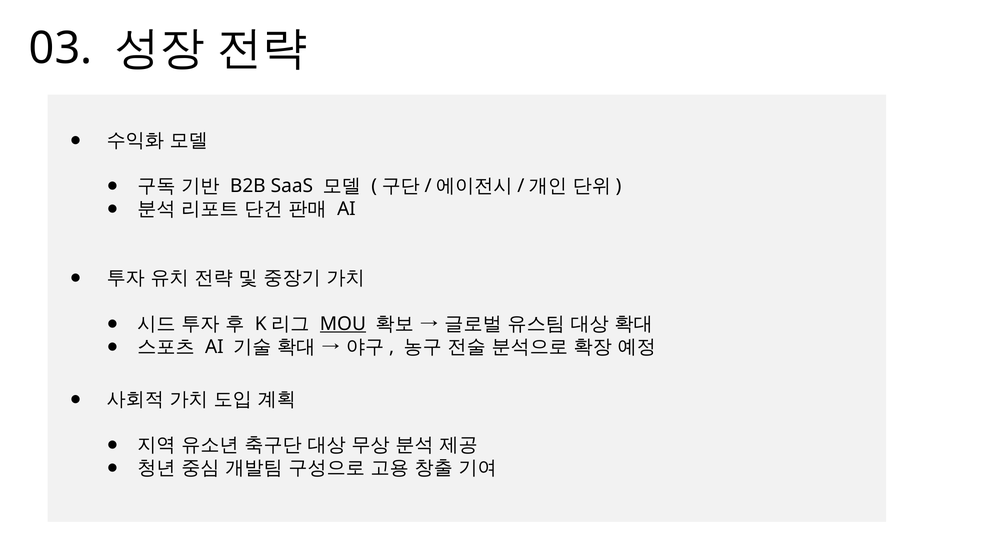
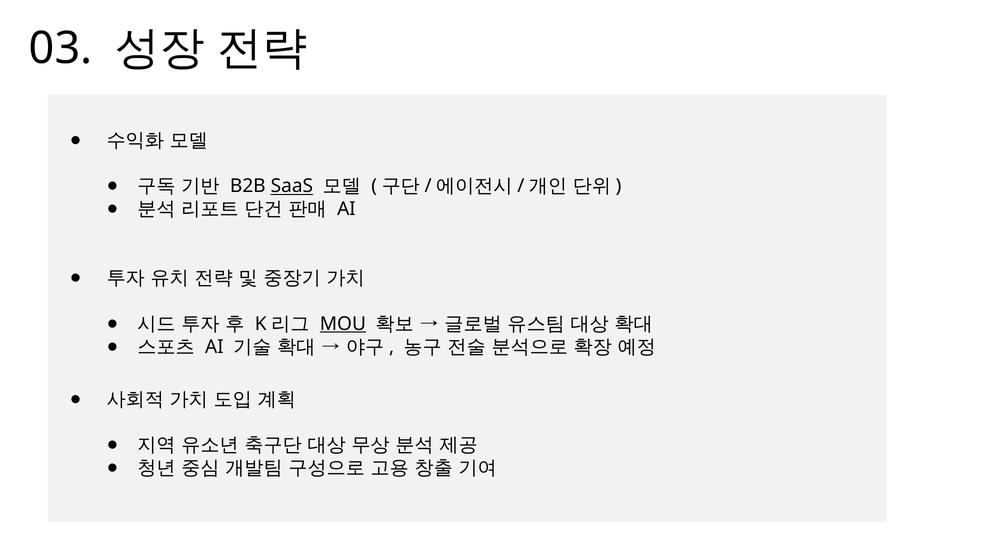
SaaS underline: none -> present
